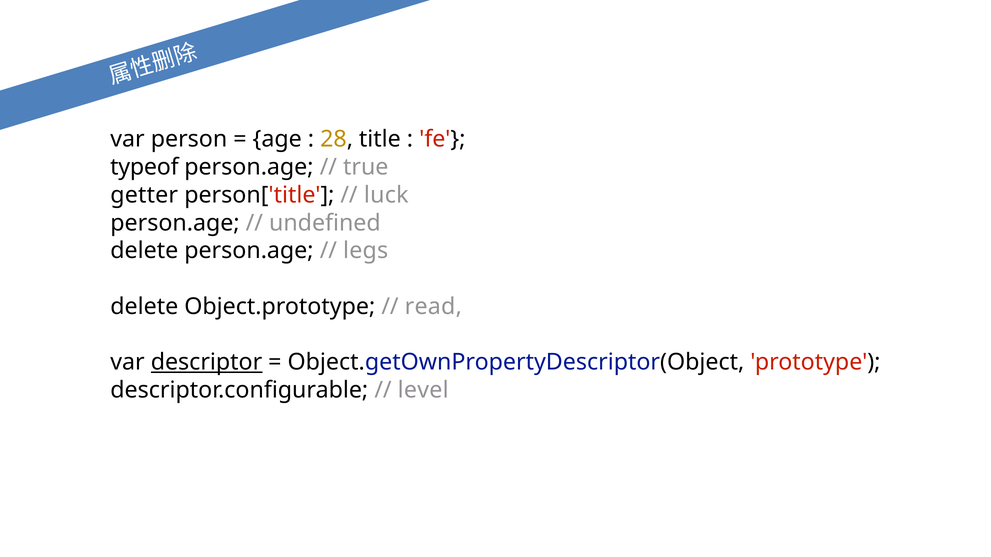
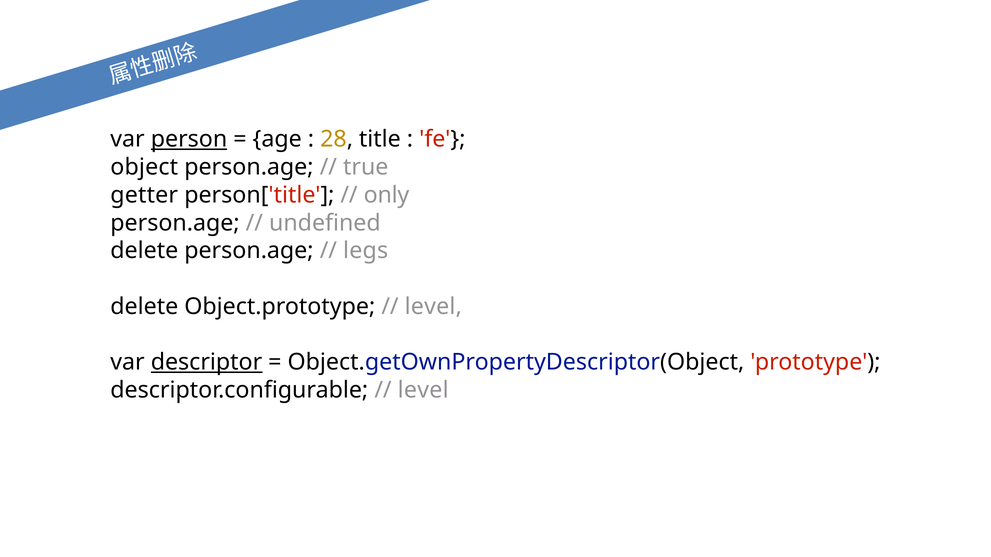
person underline: none -> present
typeof: typeof -> object
luck: luck -> only
read at (433, 307): read -> level
